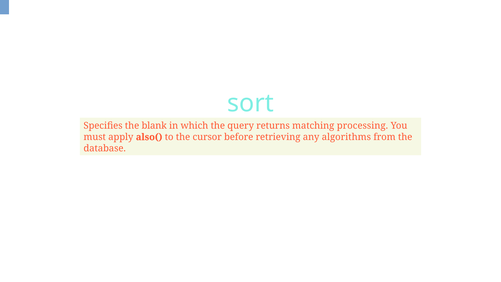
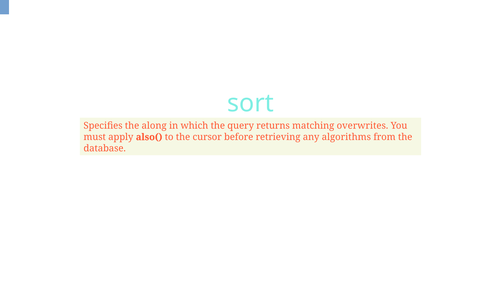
blank: blank -> along
processing: processing -> overwrites
